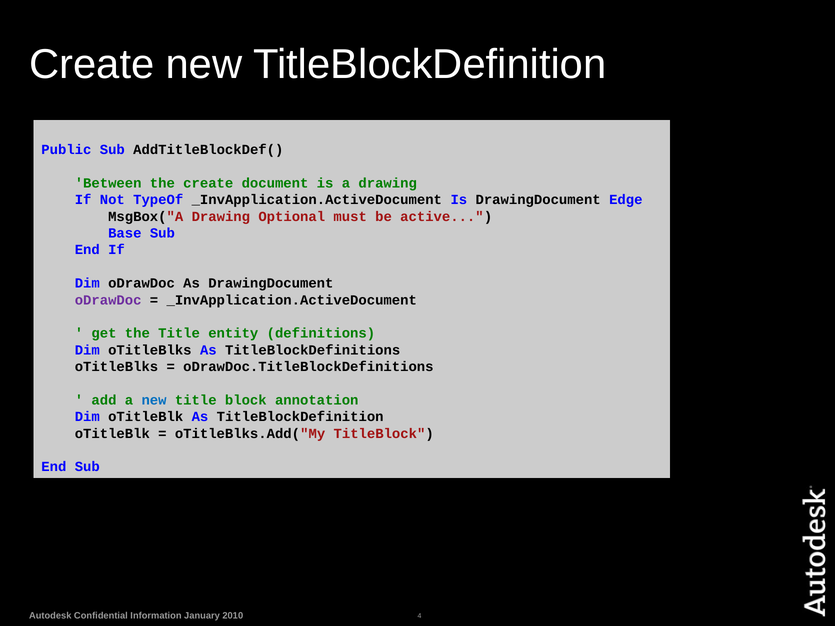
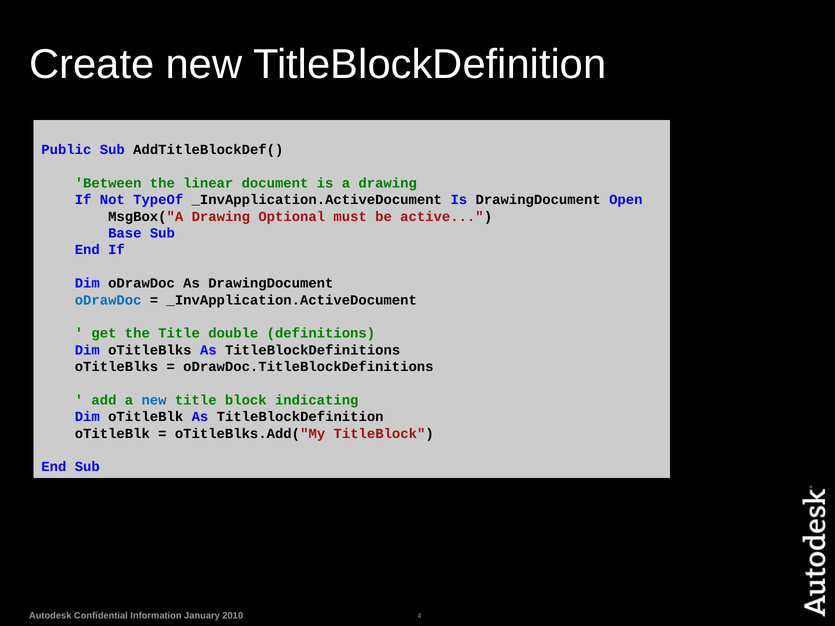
the create: create -> linear
Edge: Edge -> Open
oDrawDoc at (108, 300) colour: purple -> blue
entity: entity -> double
annotation: annotation -> indicating
